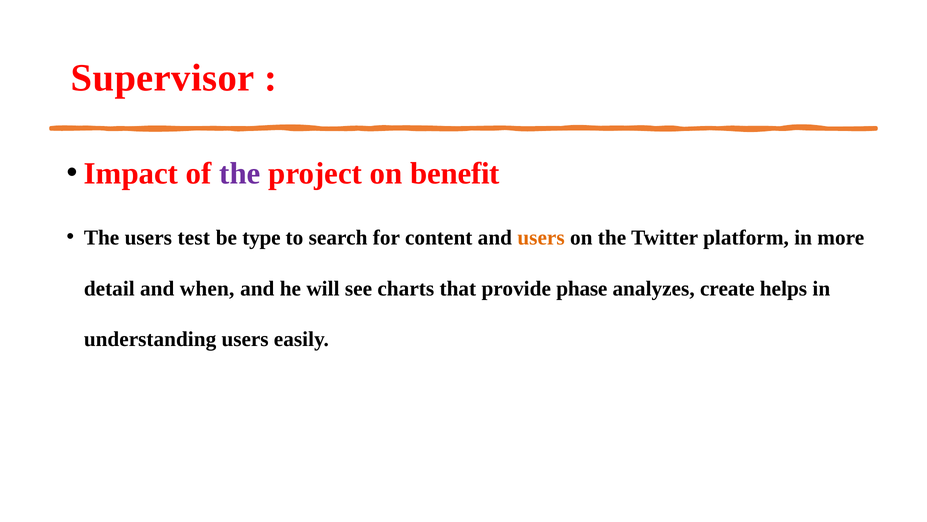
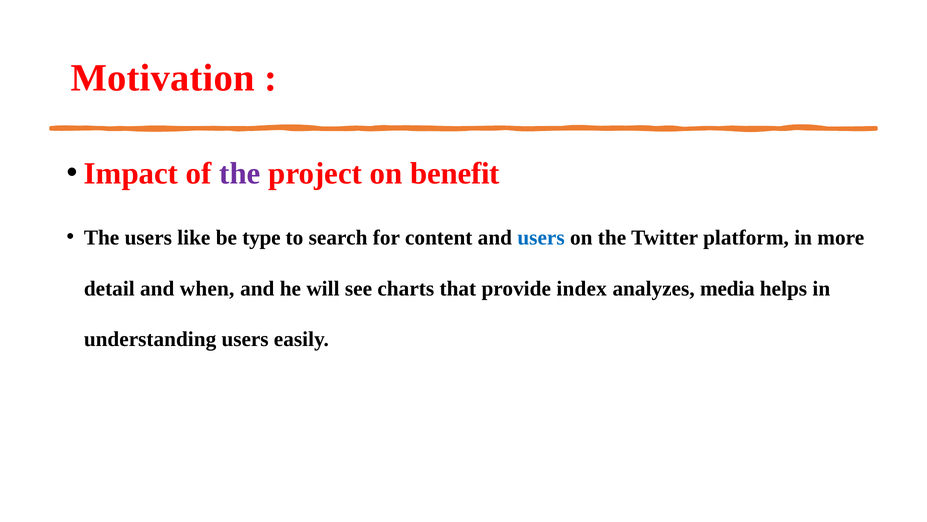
Supervisor: Supervisor -> Motivation
test: test -> like
users at (541, 237) colour: orange -> blue
phase: phase -> index
create: create -> media
